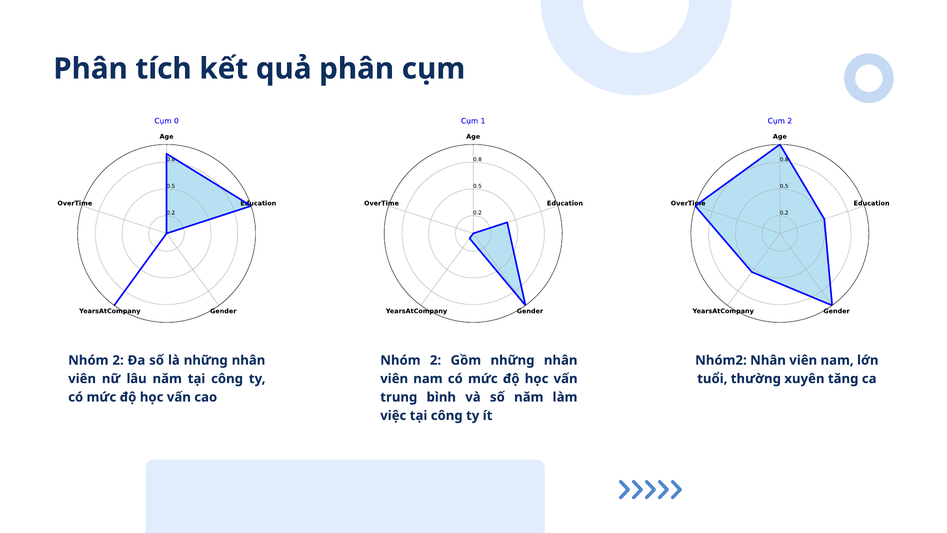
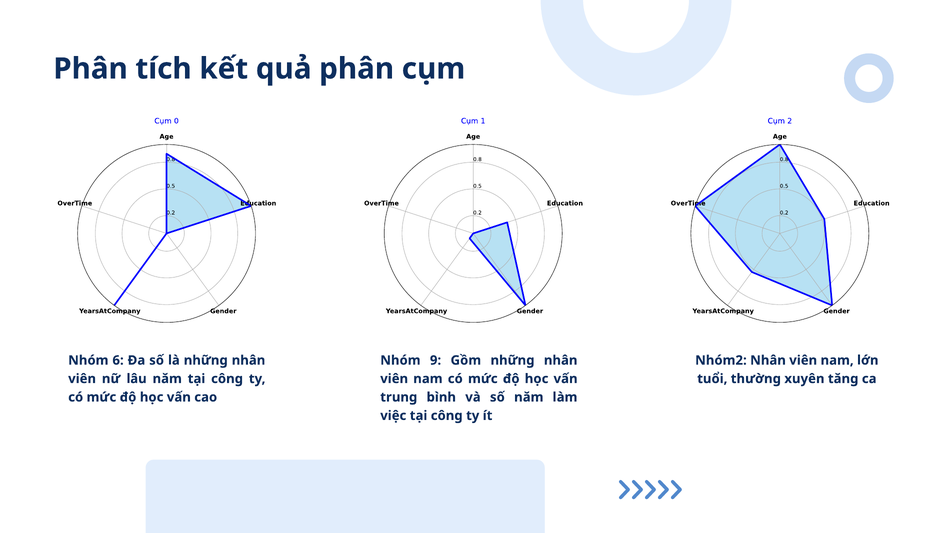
2 at (118, 360): 2 -> 6
2 at (436, 360): 2 -> 9
